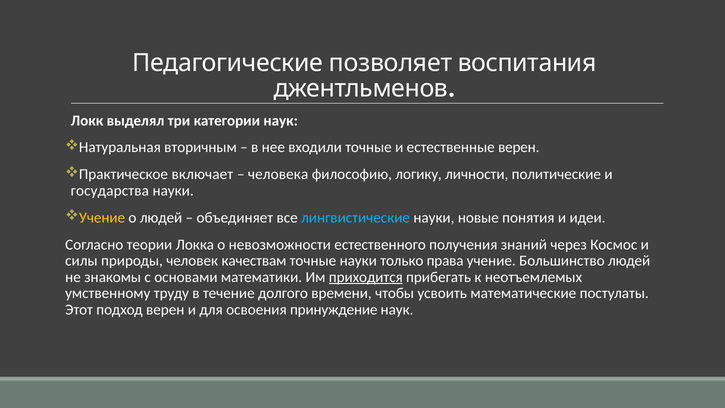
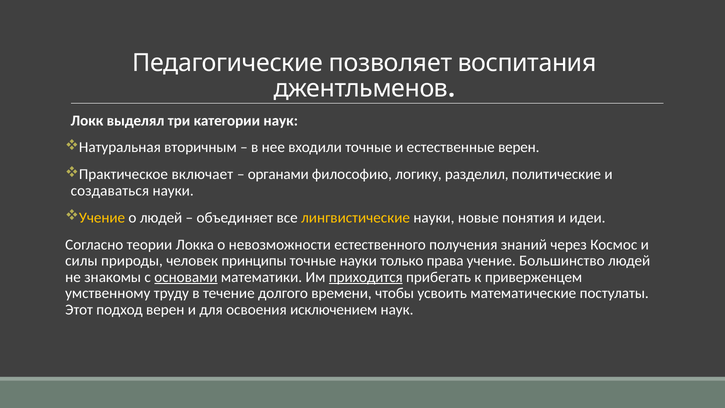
человека: человека -> органами
личности: личности -> разделил
государства: государства -> создаваться
лингвистические colour: light blue -> yellow
качествам: качествам -> принципы
основами underline: none -> present
неотъемлемых: неотъемлемых -> приверженцем
принуждение: принуждение -> исключением
